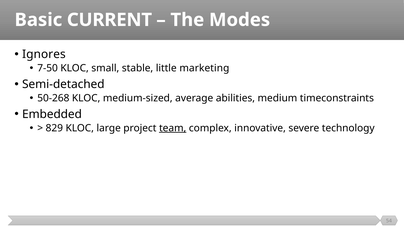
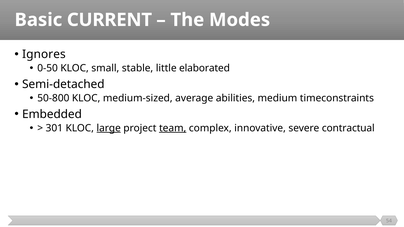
7-50: 7-50 -> 0-50
marketing: marketing -> elaborated
50-268: 50-268 -> 50-800
829: 829 -> 301
large underline: none -> present
technology: technology -> contractual
